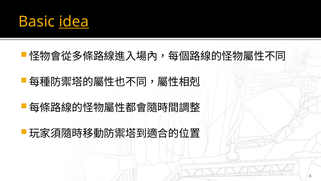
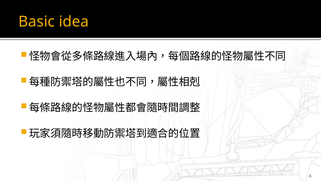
idea underline: present -> none
